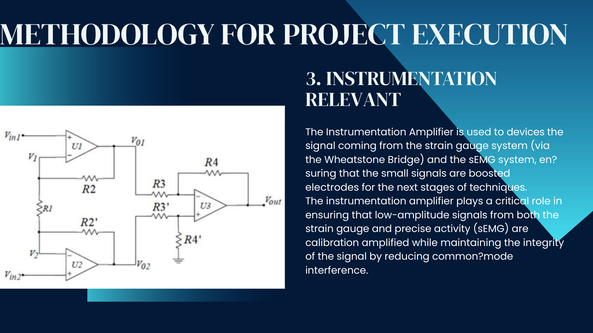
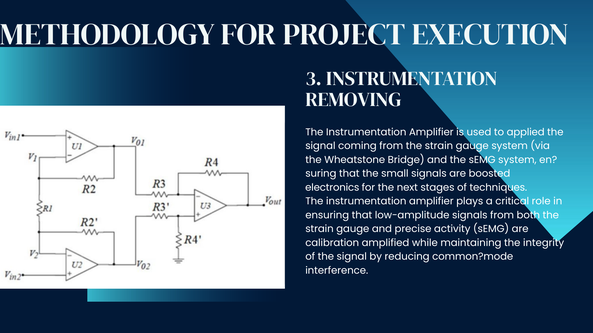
RELEVANT: RELEVANT -> REMOVING
devices: devices -> applied
electrodes: electrodes -> electronics
